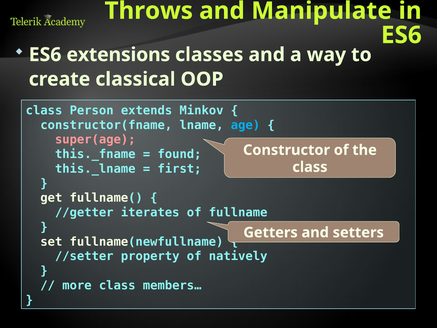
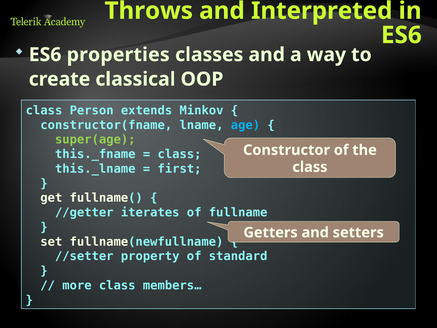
Manipulate: Manipulate -> Interpreted
extensions: extensions -> properties
super(age colour: pink -> light green
found at (180, 154): found -> class
natively: natively -> standard
